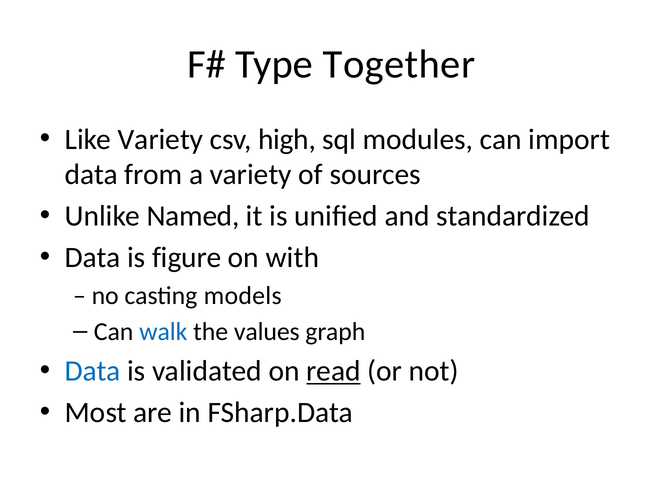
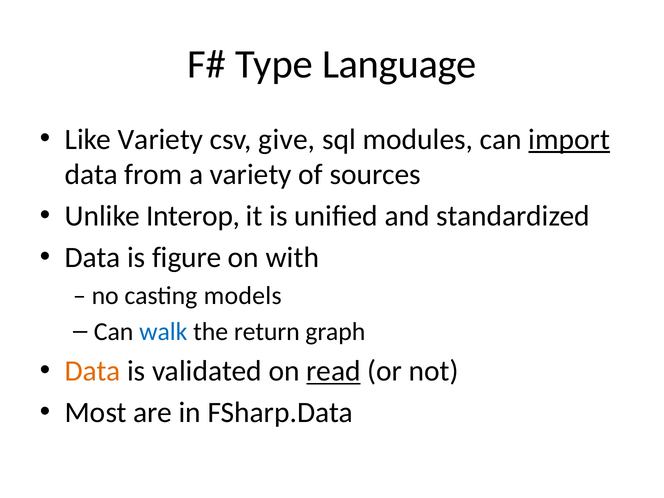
Together: Together -> Language
high: high -> give
import underline: none -> present
Named: Named -> Interop
values: values -> return
Data at (93, 371) colour: blue -> orange
